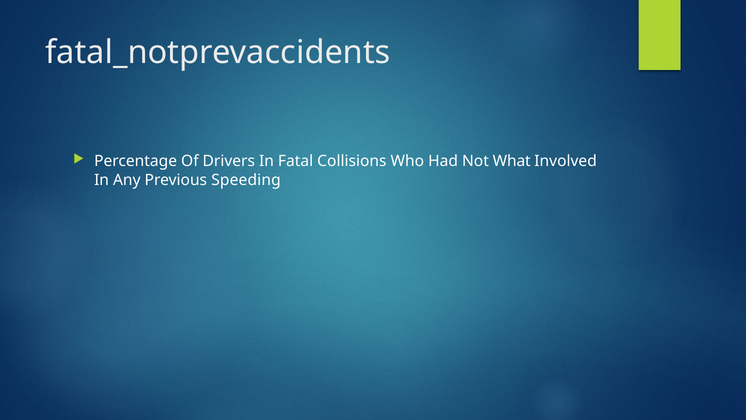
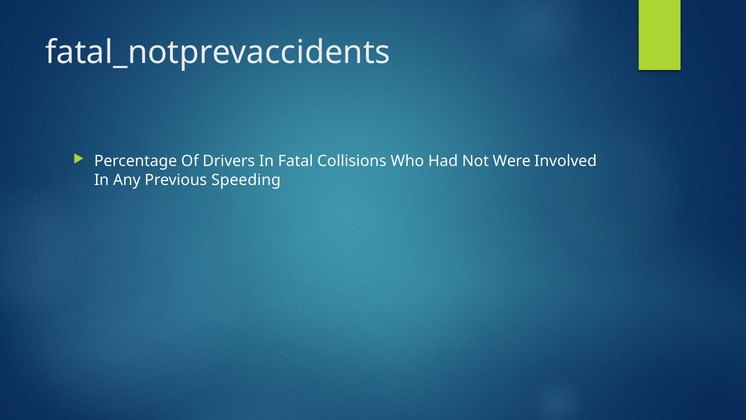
What: What -> Were
